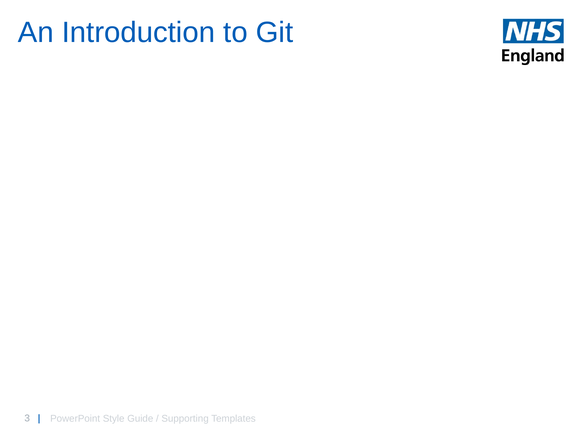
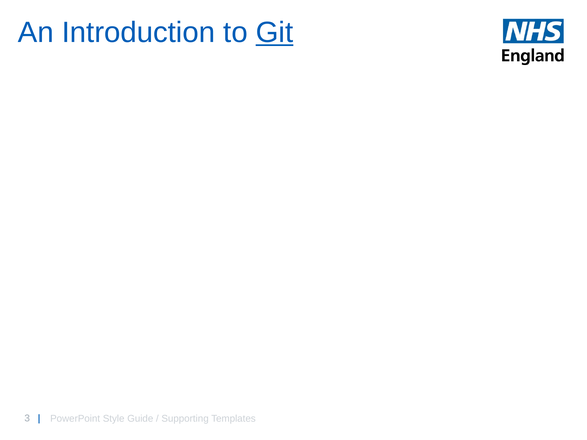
Git underline: none -> present
